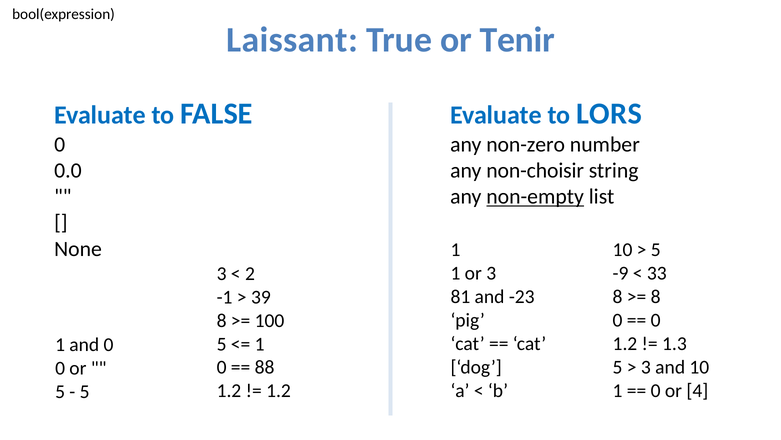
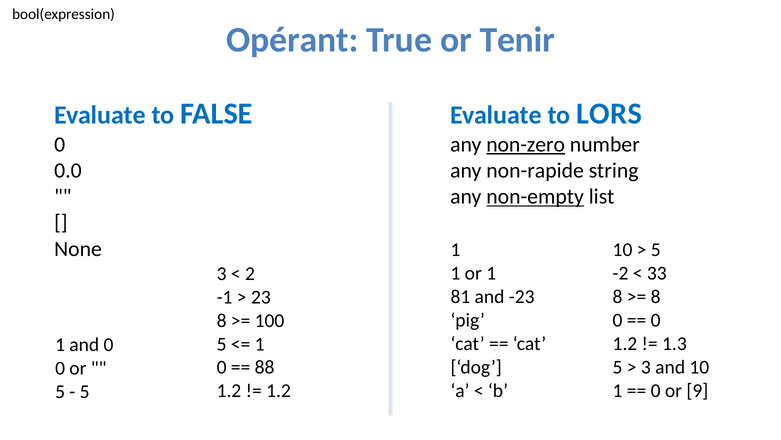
Laissant: Laissant -> Opérant
non-zero underline: none -> present
non-choisir: non-choisir -> non-rapide
or 3: 3 -> 1
-9: -9 -> -2
39: 39 -> 23
4: 4 -> 9
